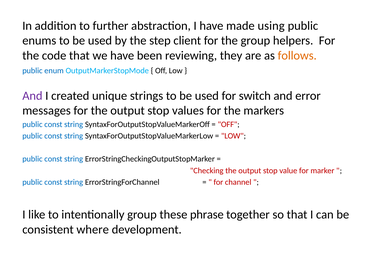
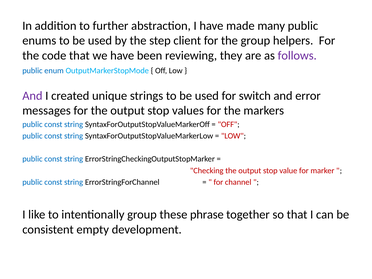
using: using -> many
follows colour: orange -> purple
where: where -> empty
